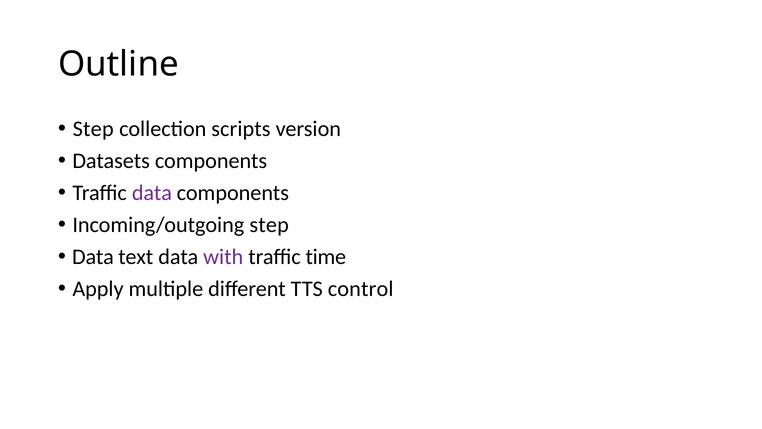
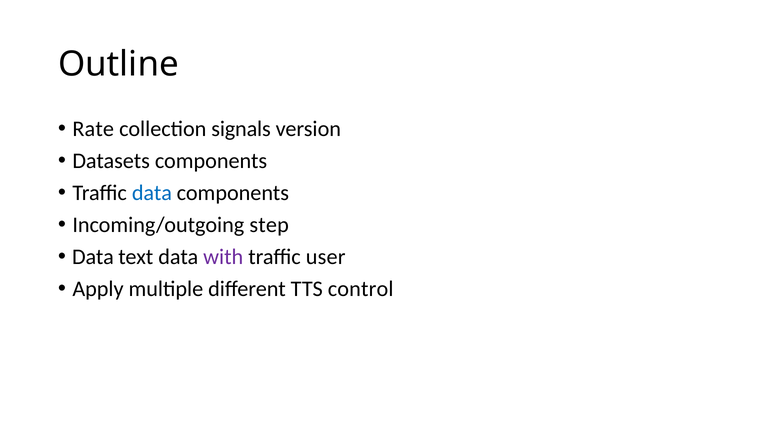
Step at (93, 129): Step -> Rate
scripts: scripts -> signals
data at (152, 193) colour: purple -> blue
time: time -> user
